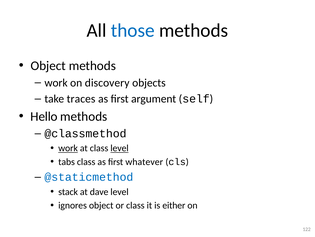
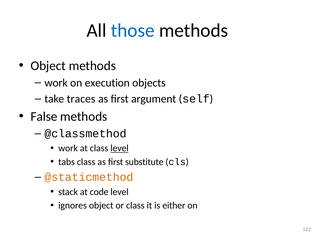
discovery: discovery -> execution
Hello: Hello -> False
work at (68, 148) underline: present -> none
whatever: whatever -> substitute
@staticmethod colour: blue -> orange
dave: dave -> code
